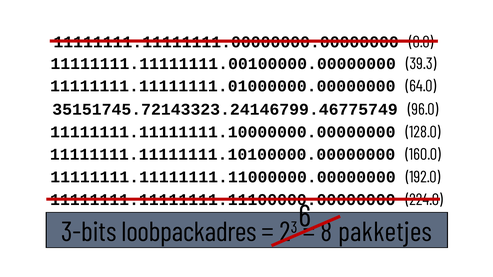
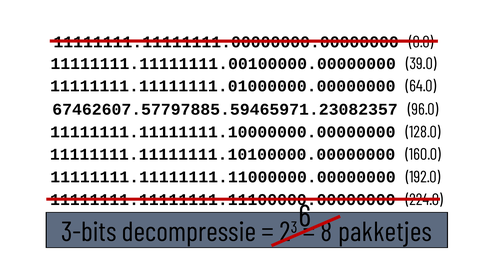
39.3: 39.3 -> 39.0
35151745.72143323.24146799.46775749: 35151745.72143323.24146799.46775749 -> 67462607.57797885.59465971.23082357
loobpackadres: loobpackadres -> decompressie
